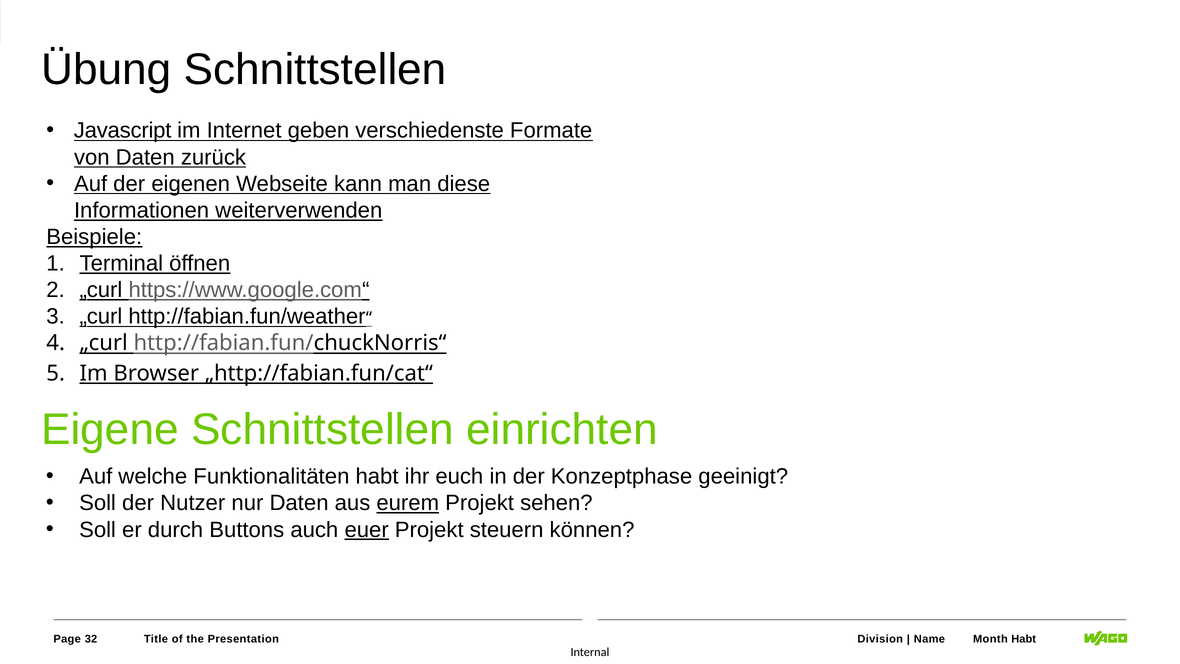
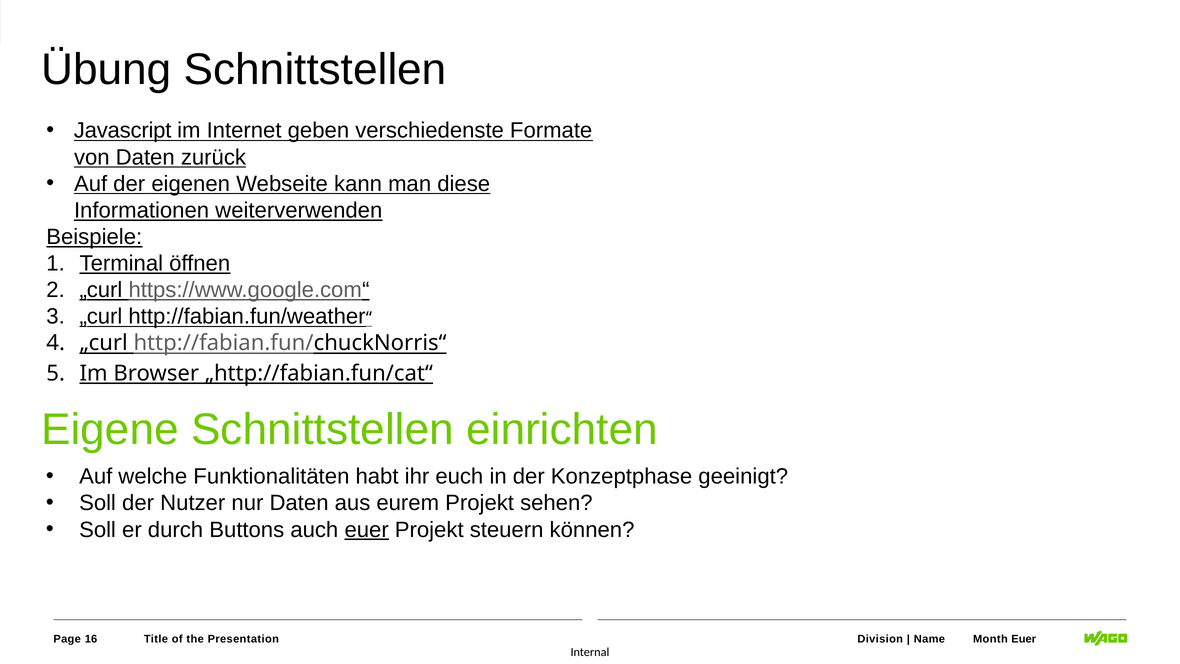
eurem underline: present -> none
32: 32 -> 16
Month Habt: Habt -> Euer
